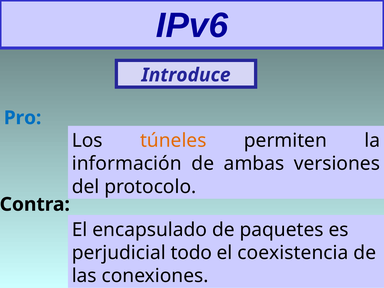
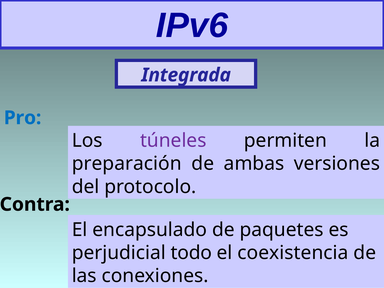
Introduce: Introduce -> Integrada
túneles colour: orange -> purple
información: información -> preparación
